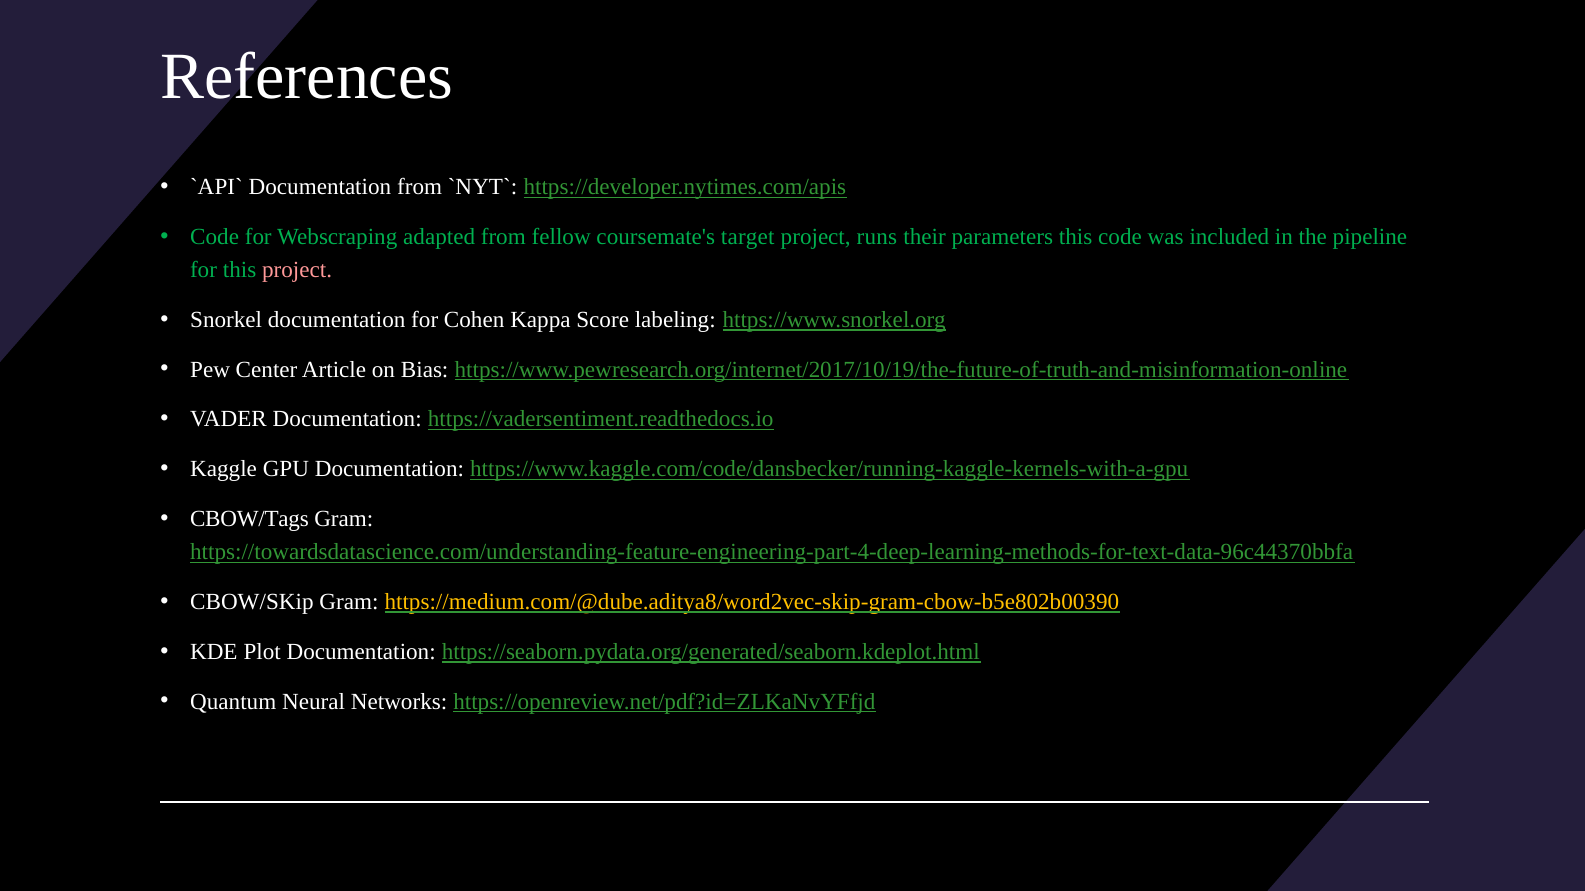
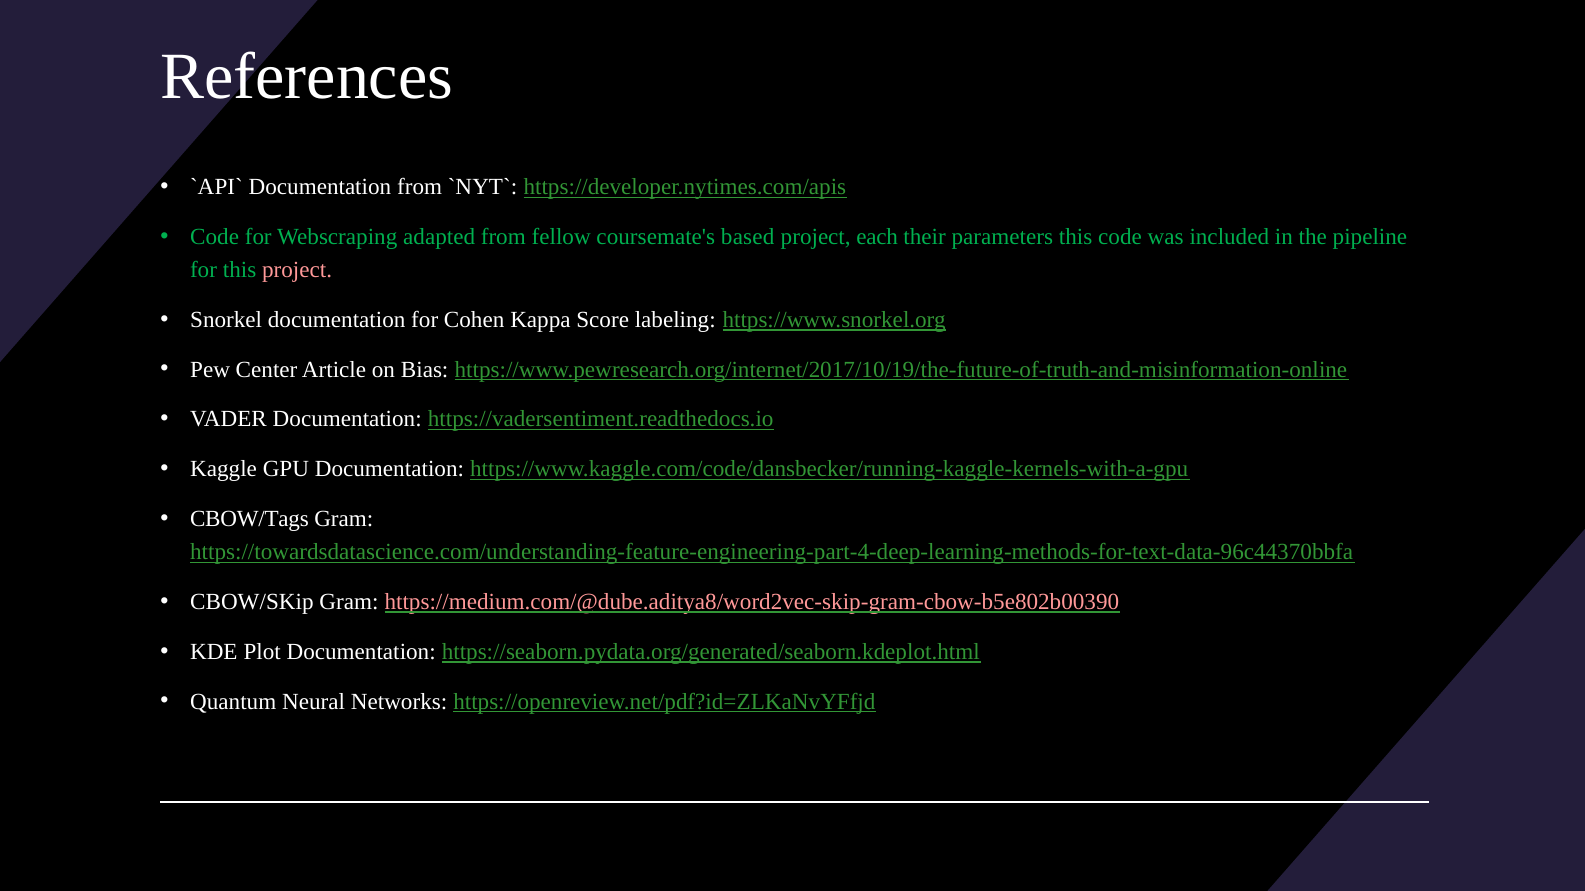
target: target -> based
runs: runs -> each
https://medium.com/@dube.aditya8/word2vec-skip-gram-cbow-b5e802b00390 colour: yellow -> pink
